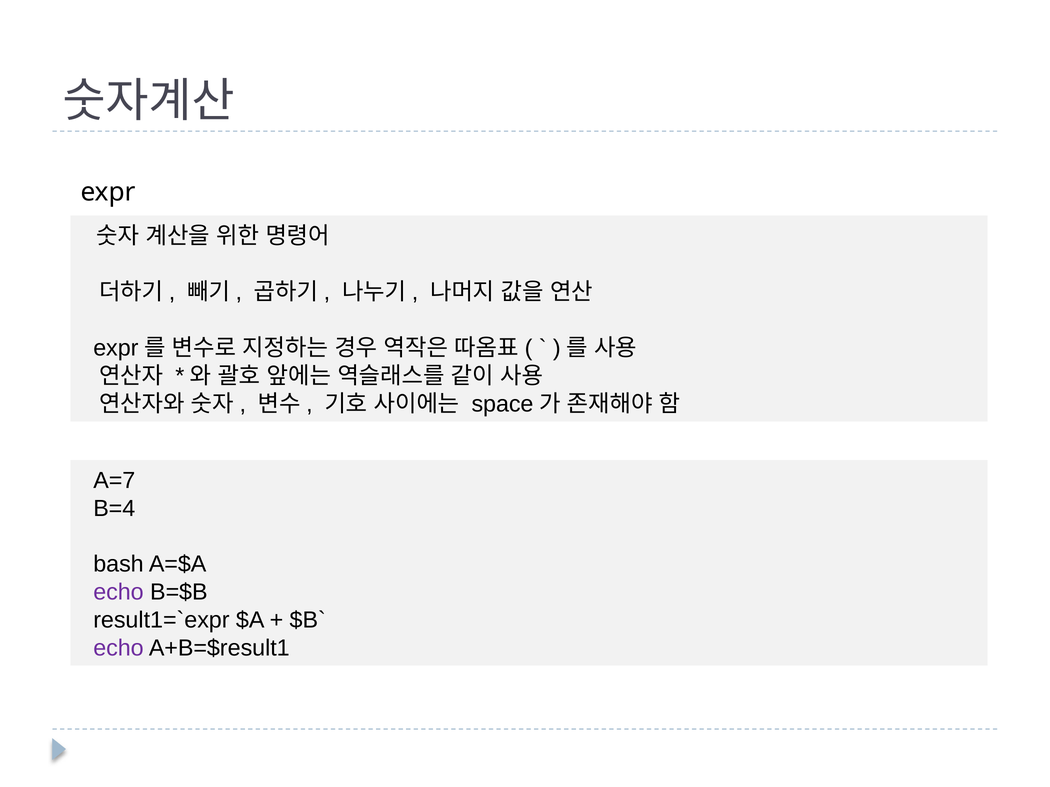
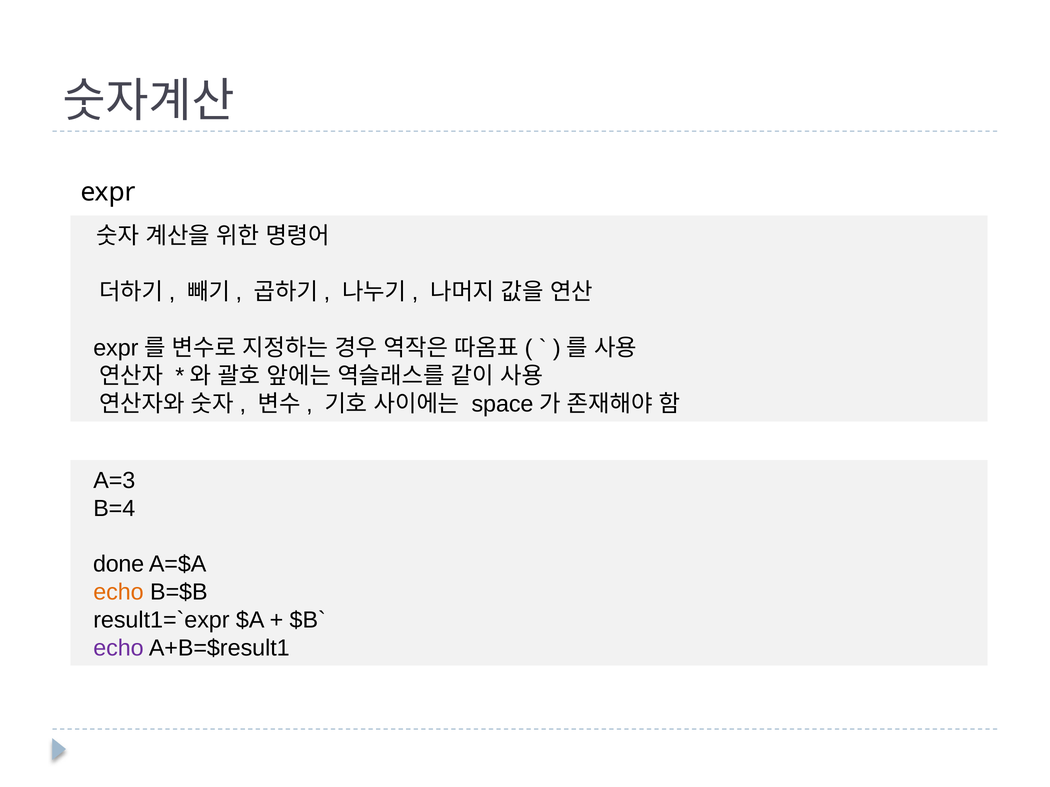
A=7: A=7 -> A=3
bash: bash -> done
echo at (119, 593) colour: purple -> orange
